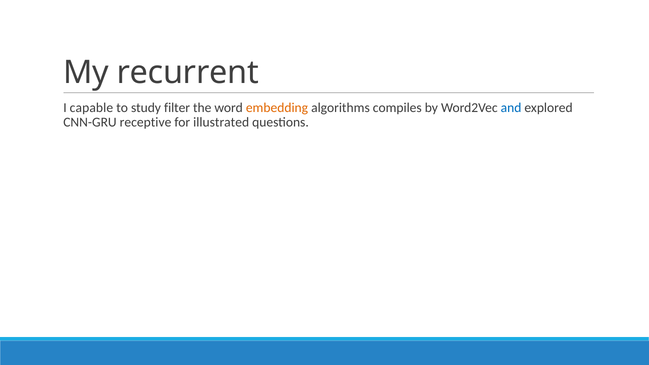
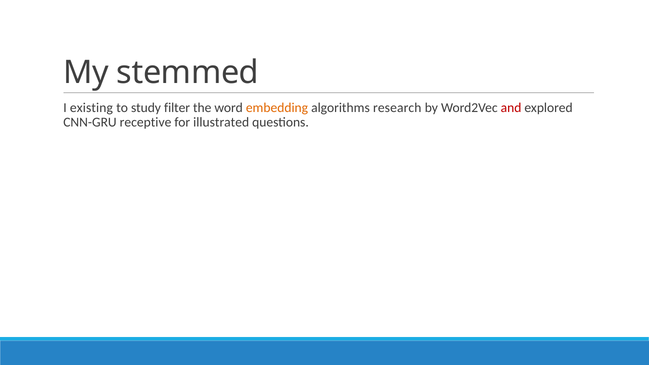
recurrent: recurrent -> stemmed
capable: capable -> existing
compiles: compiles -> research
and colour: blue -> red
